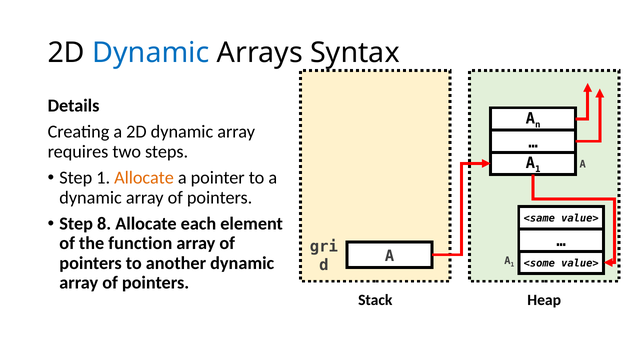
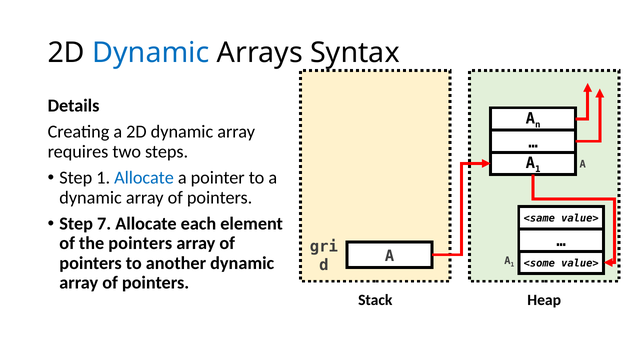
Allocate at (144, 178) colour: orange -> blue
8: 8 -> 7
the function: function -> pointers
